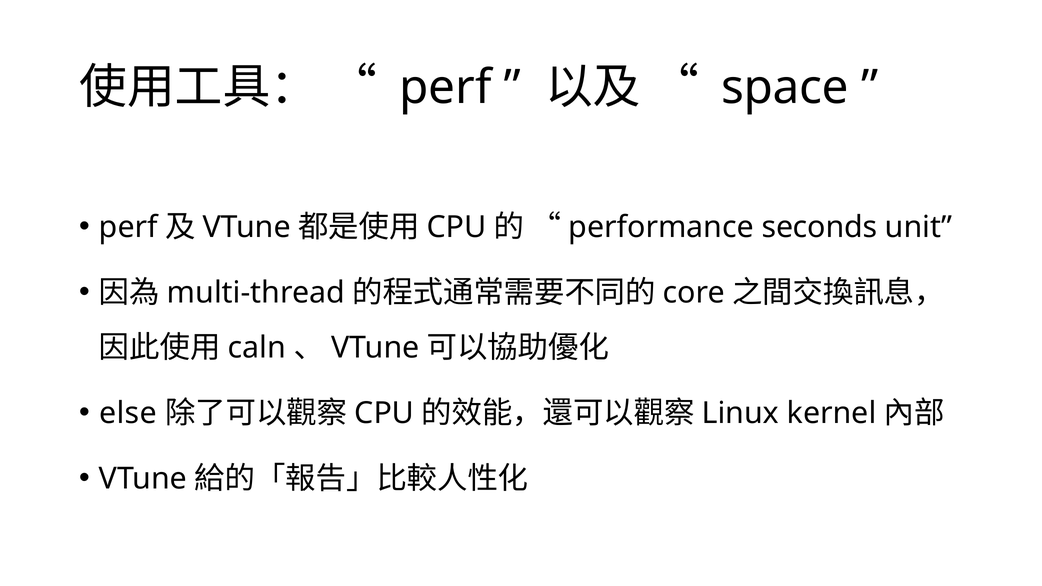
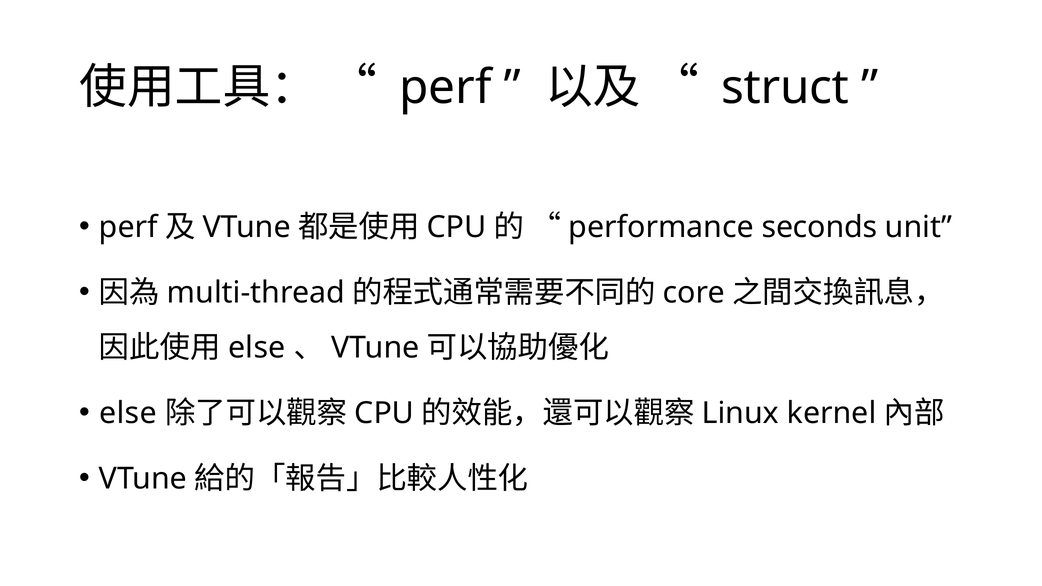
space: space -> struct
caln at (257, 348): caln -> else
